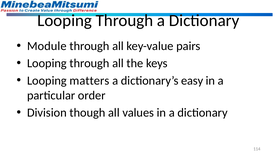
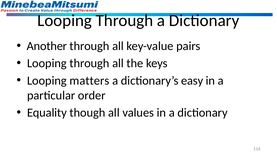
Module: Module -> Another
Division: Division -> Equality
